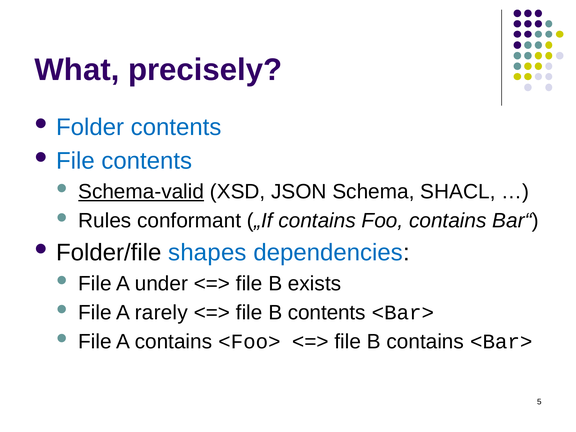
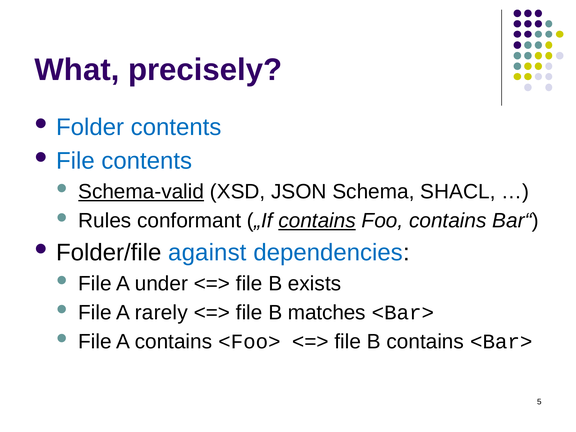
contains at (317, 221) underline: none -> present
shapes: shapes -> against
B contents: contents -> matches
